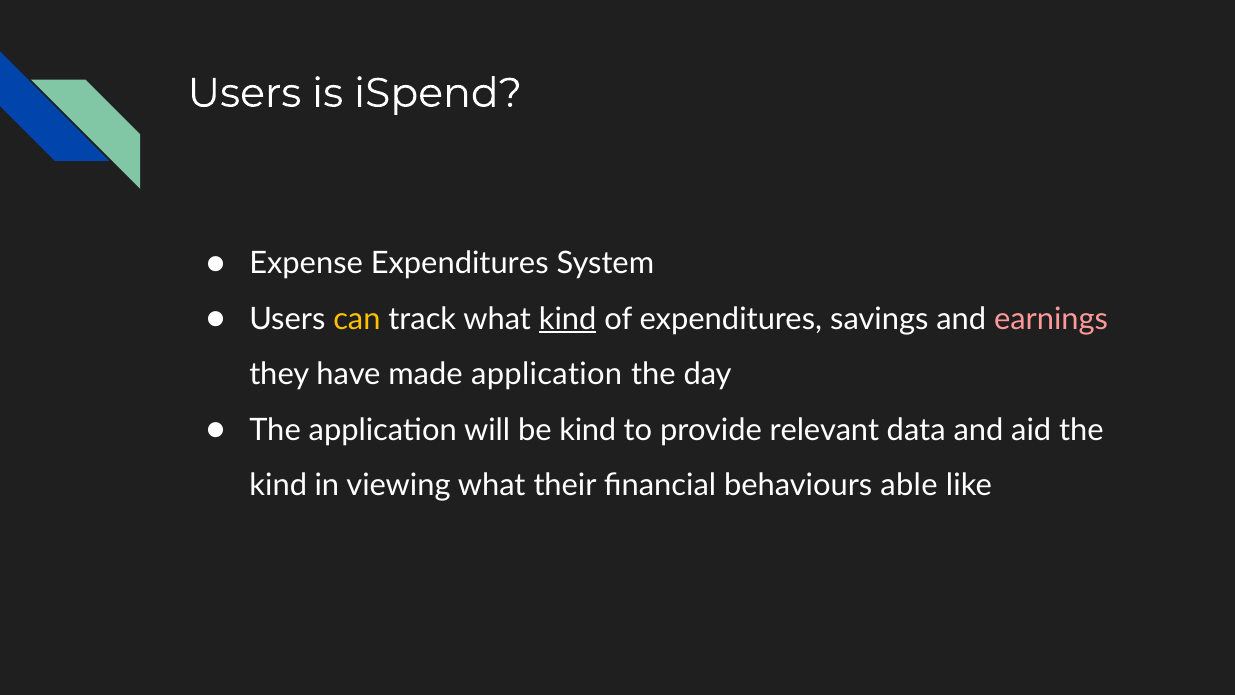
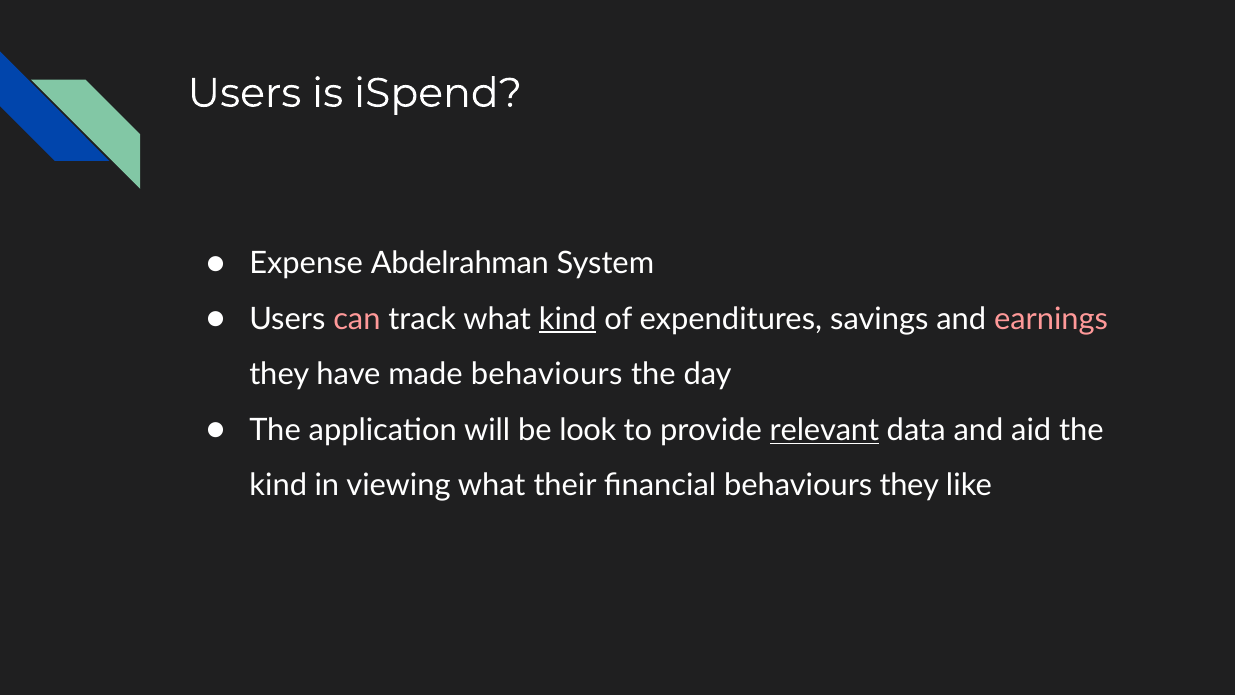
Expense Expenditures: Expenditures -> Abdelrahman
can colour: yellow -> pink
made application: application -> behaviours
be kind: kind -> look
relevant underline: none -> present
behaviours able: able -> they
